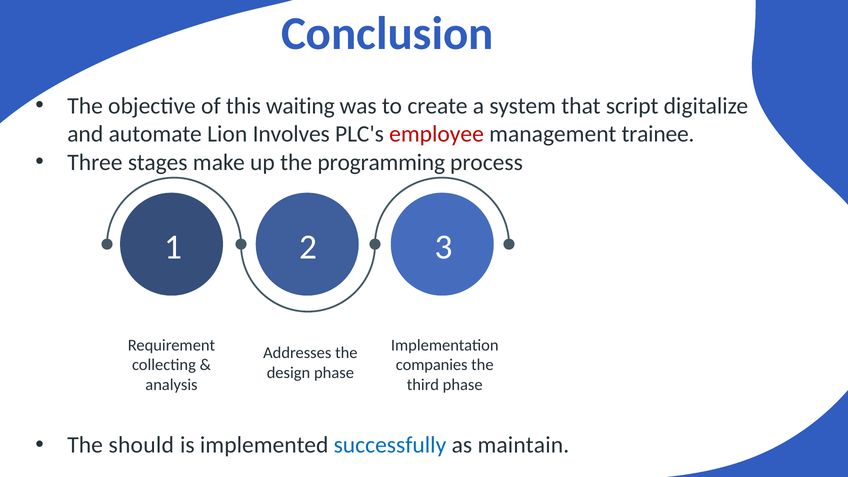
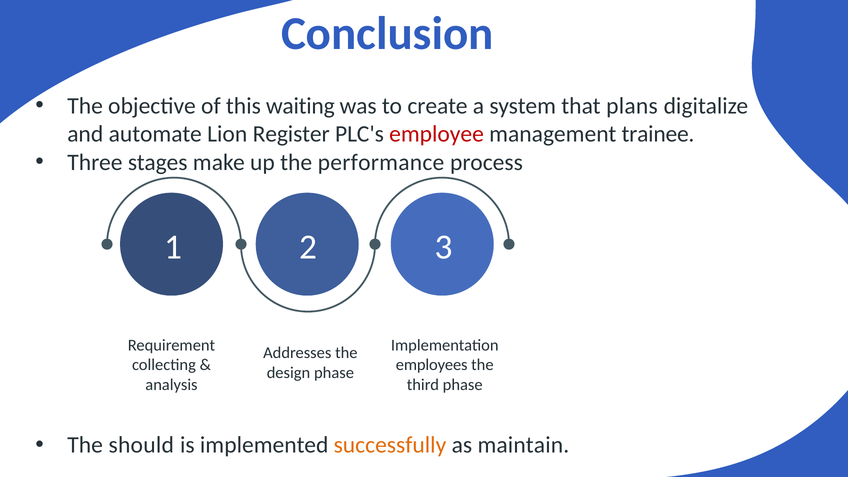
script: script -> plans
Involves: Involves -> Register
programming: programming -> performance
companies: companies -> employees
successfully colour: blue -> orange
